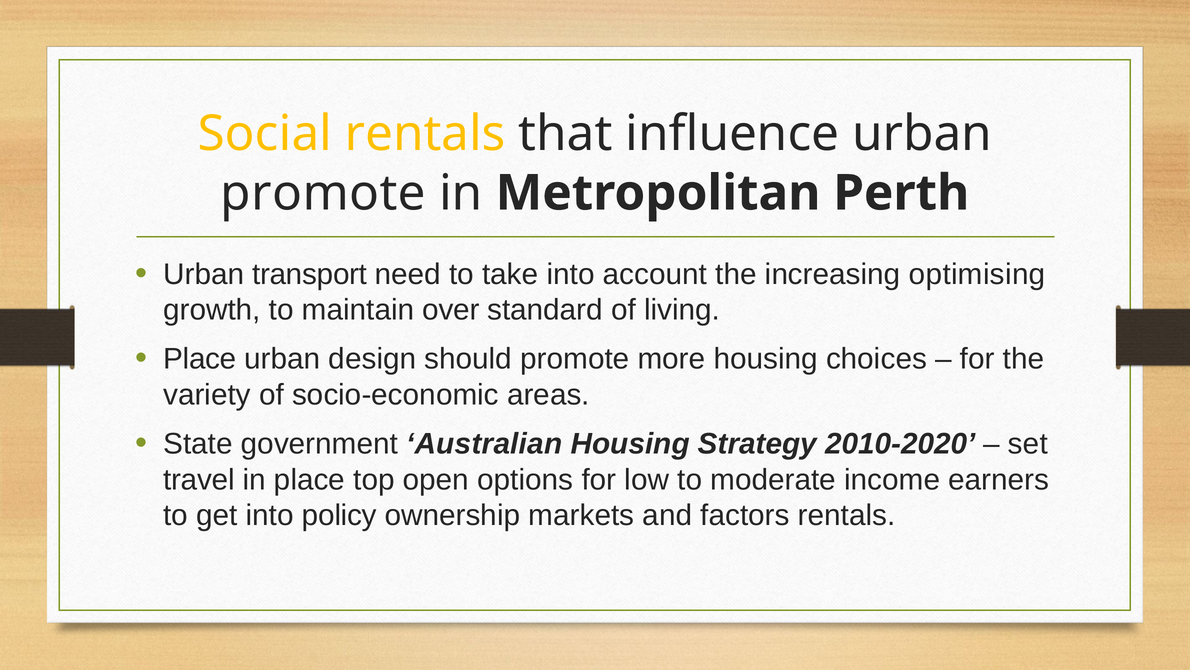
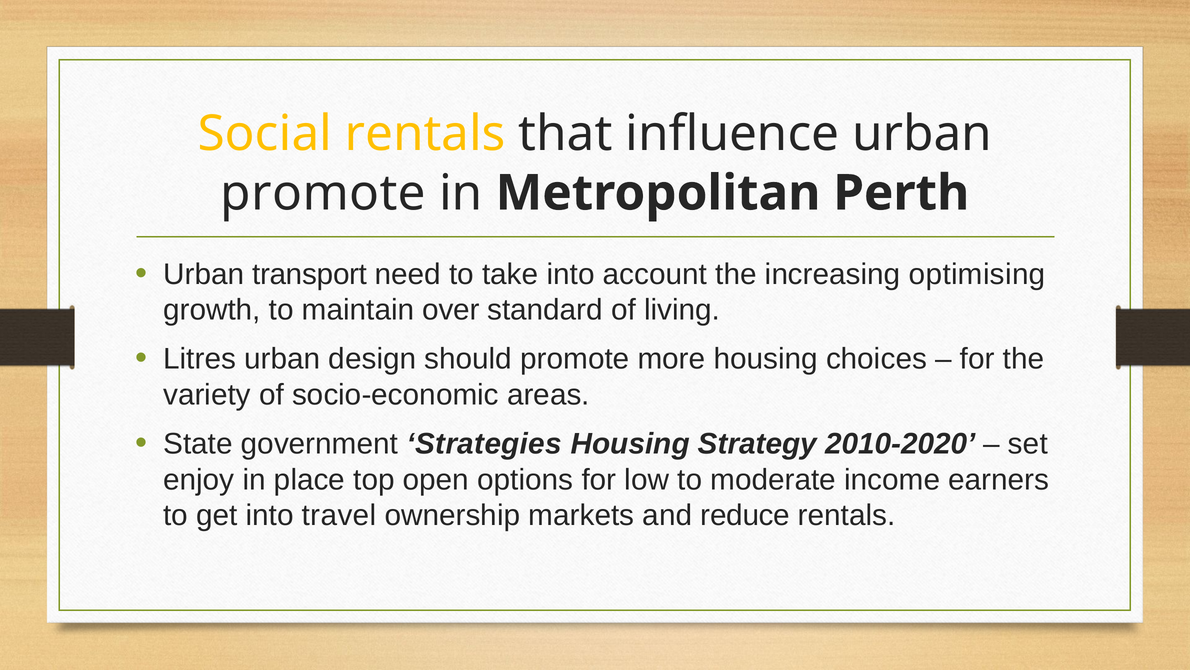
Place at (200, 359): Place -> Litres
Australian: Australian -> Strategies
travel: travel -> enjoy
policy: policy -> travel
factors: factors -> reduce
